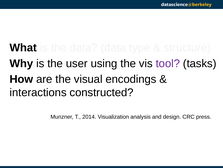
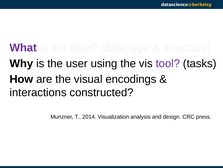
What colour: black -> purple
